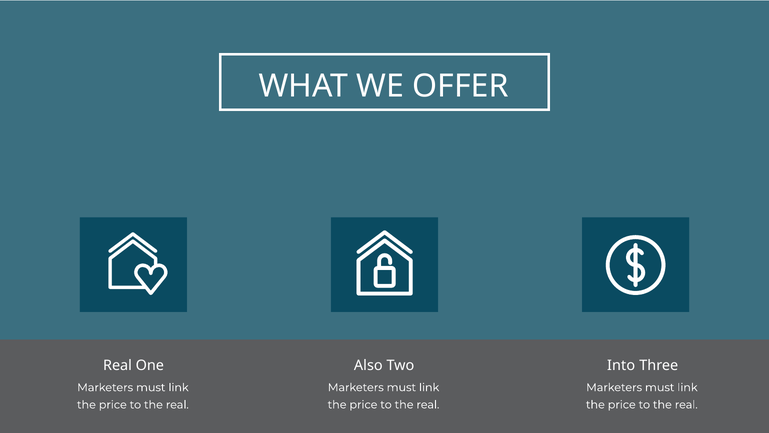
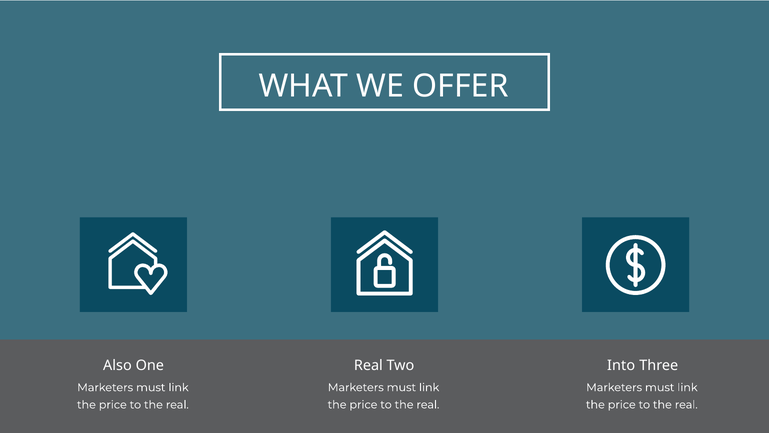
Also at (368, 365): Also -> Real
Real at (117, 365): Real -> Also
